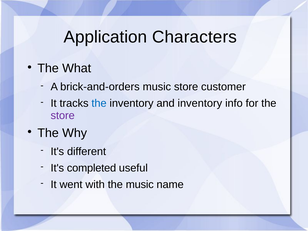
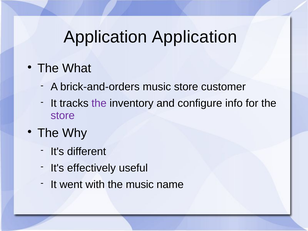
Application Characters: Characters -> Application
the at (99, 103) colour: blue -> purple
and inventory: inventory -> configure
completed: completed -> effectively
